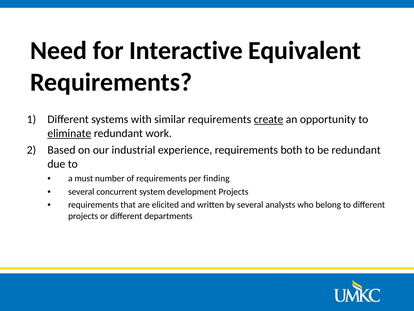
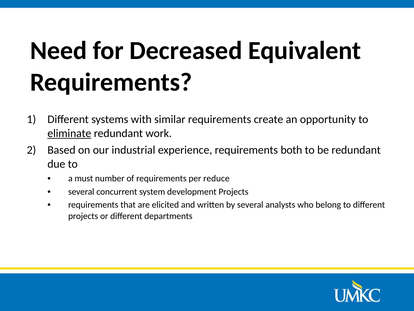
Interactive: Interactive -> Decreased
create underline: present -> none
finding: finding -> reduce
